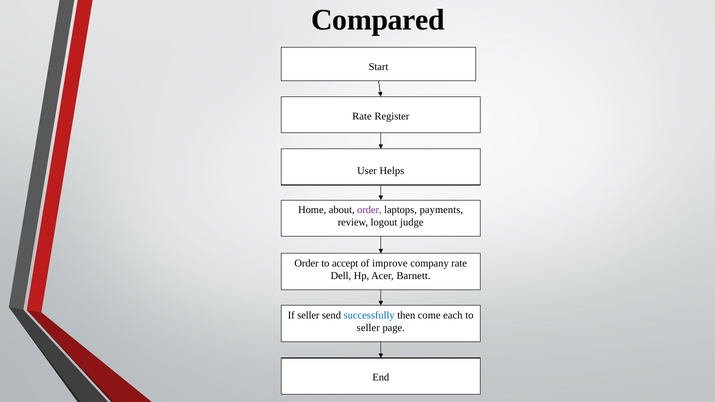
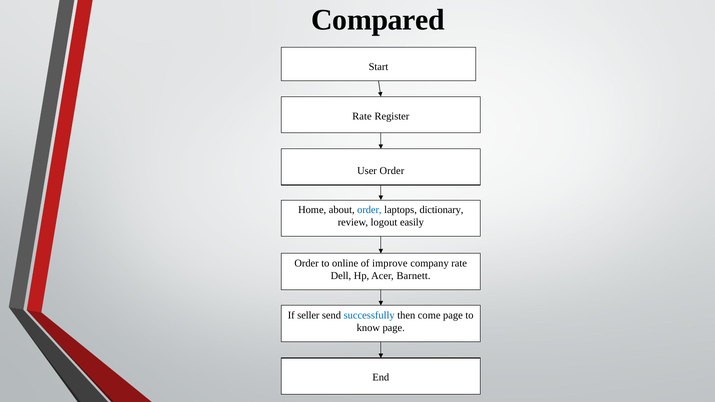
User Helps: Helps -> Order
order at (369, 210) colour: purple -> blue
payments: payments -> dictionary
judge: judge -> easily
accept: accept -> online
come each: each -> page
seller at (368, 328): seller -> know
